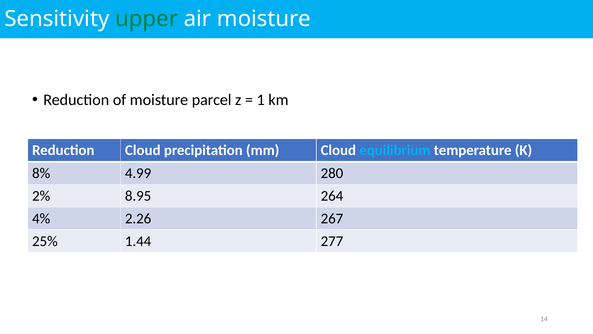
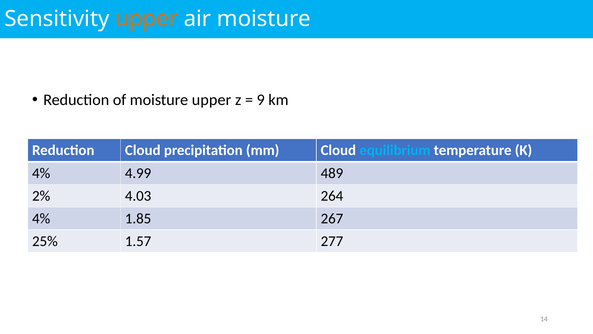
upper at (147, 19) colour: green -> orange
moisture parcel: parcel -> upper
1: 1 -> 9
8% at (41, 173): 8% -> 4%
280: 280 -> 489
8.95: 8.95 -> 4.03
2.26: 2.26 -> 1.85
1.44: 1.44 -> 1.57
